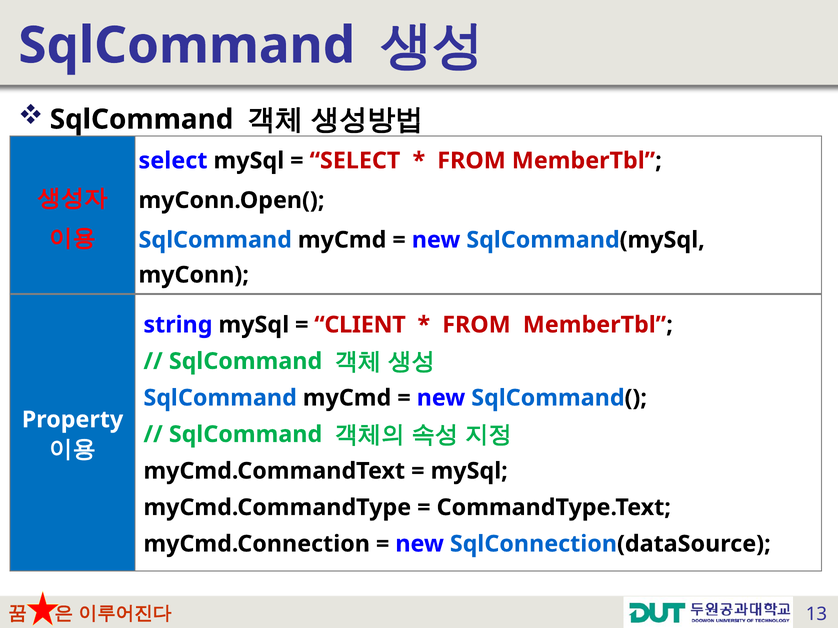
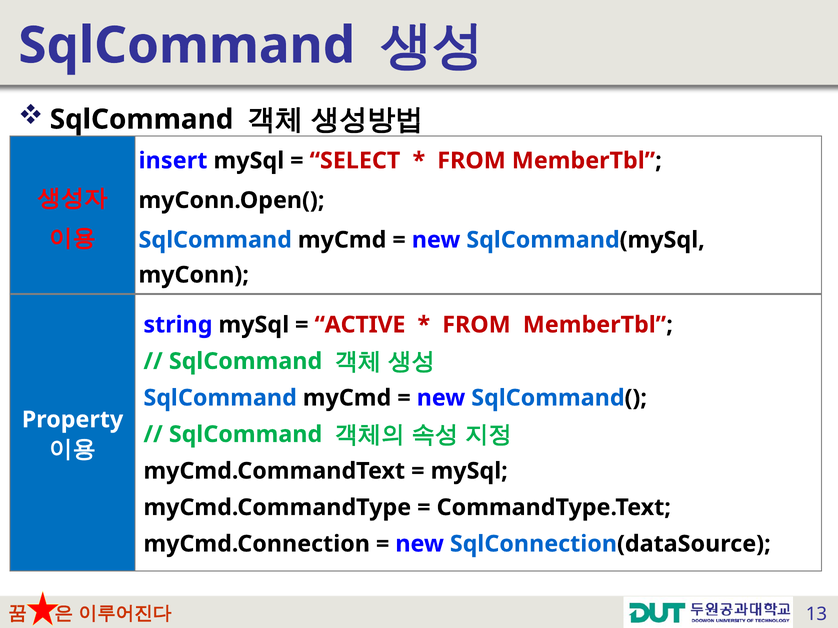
select at (173, 161): select -> insert
CLIENT: CLIENT -> ACTIVE
